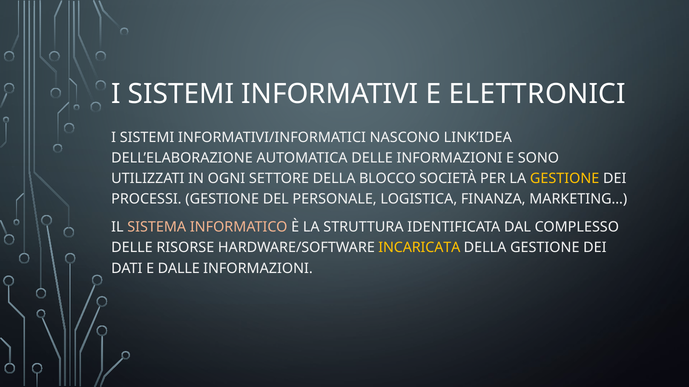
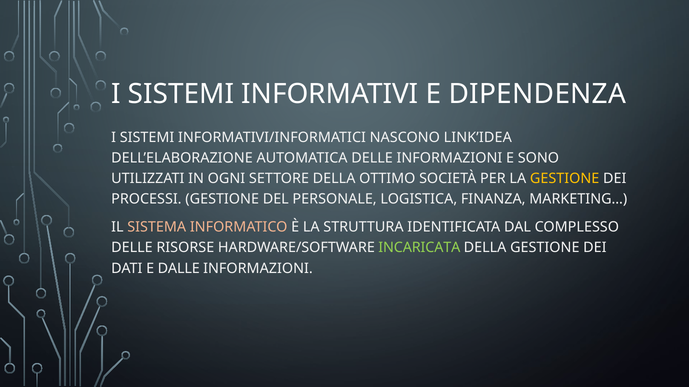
ELETTRONICI: ELETTRONICI -> DIPENDENZA
BLOCCO: BLOCCO -> OTTIMO
INCARICATA colour: yellow -> light green
